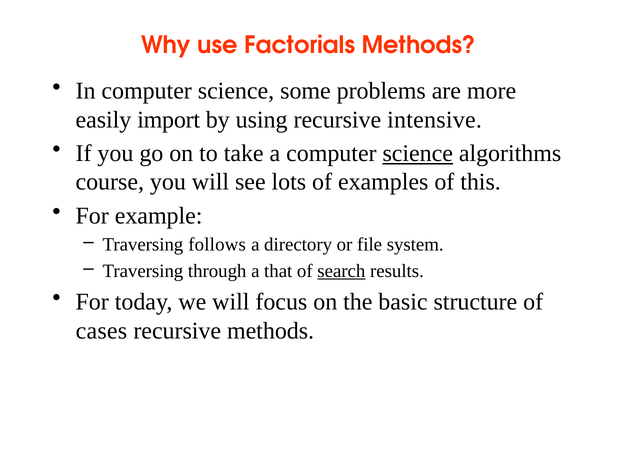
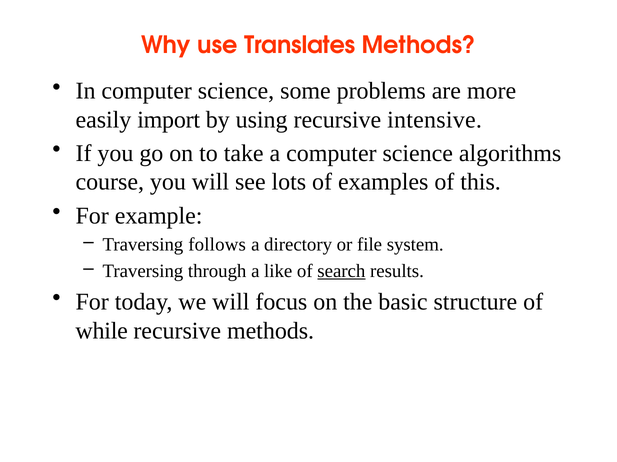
Factorials: Factorials -> Translates
science at (418, 154) underline: present -> none
that: that -> like
cases: cases -> while
